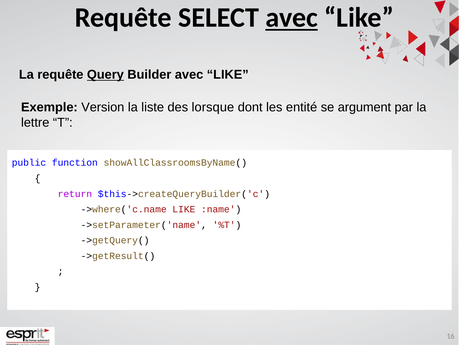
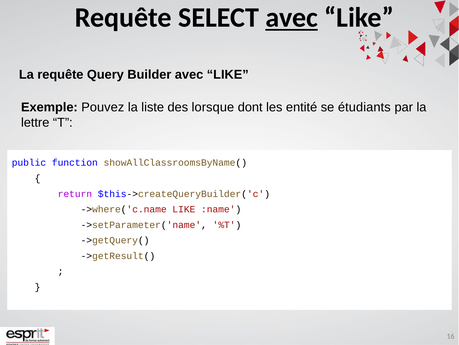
Query underline: present -> none
Version: Version -> Pouvez
argument: argument -> étudiants
